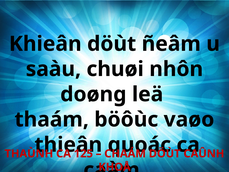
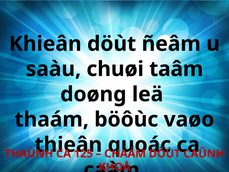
nhôn: nhôn -> taâm
